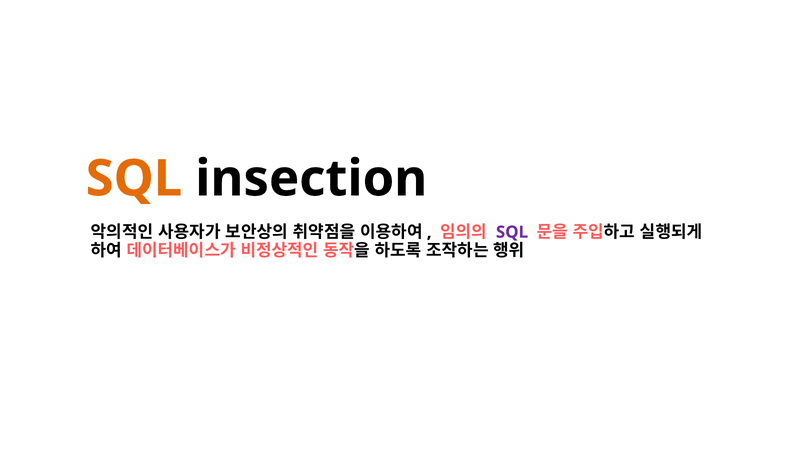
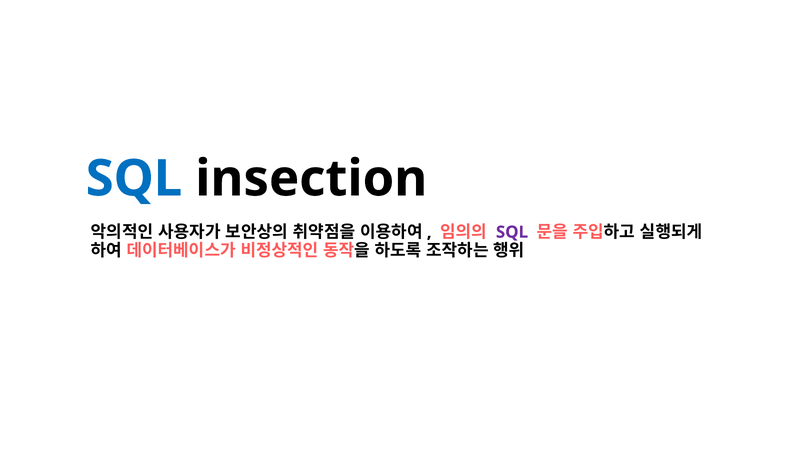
SQL at (134, 179) colour: orange -> blue
